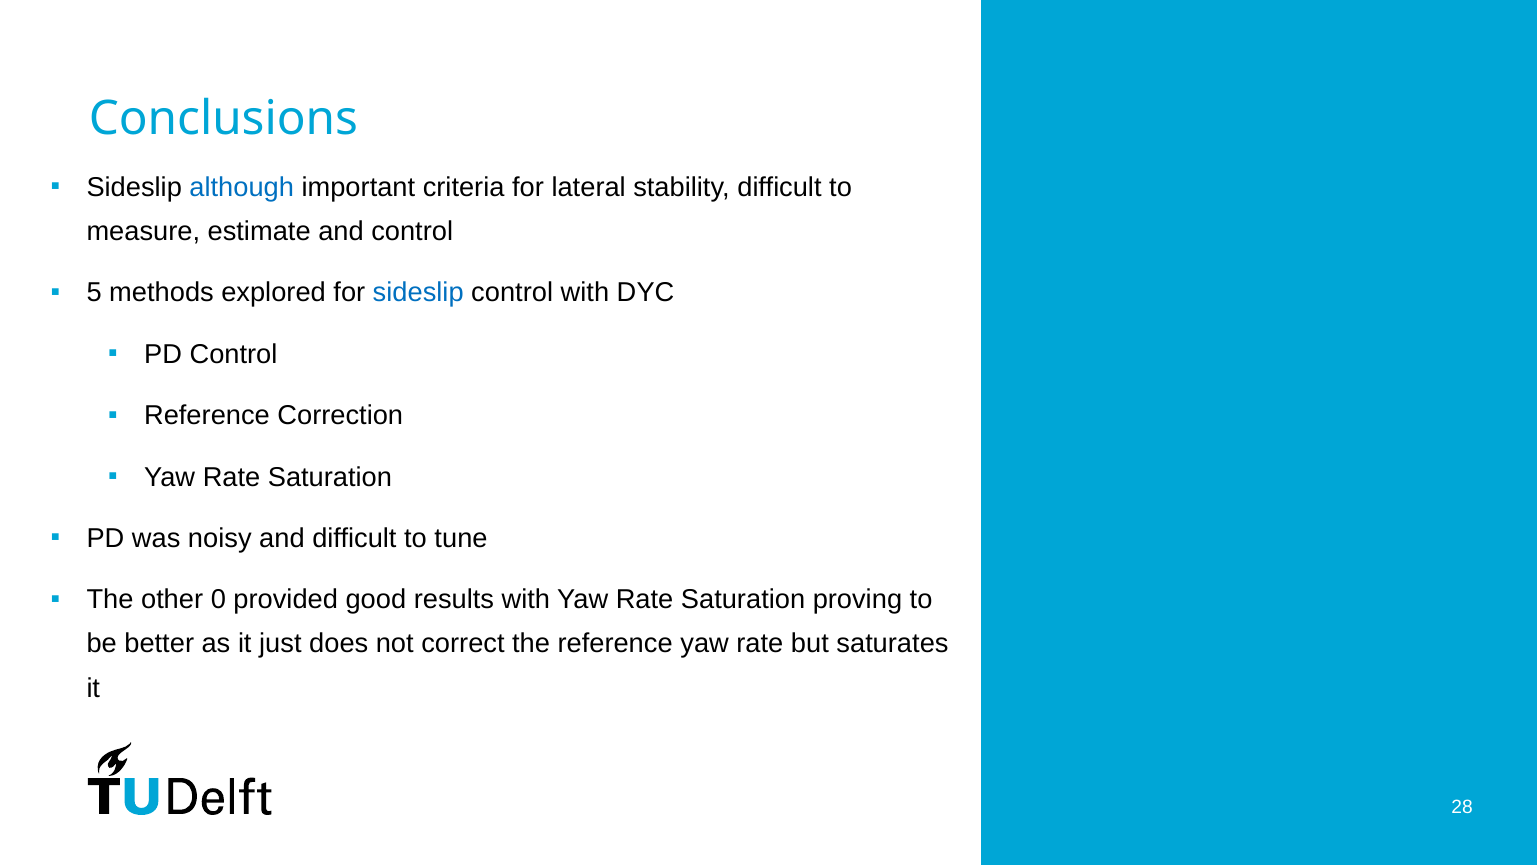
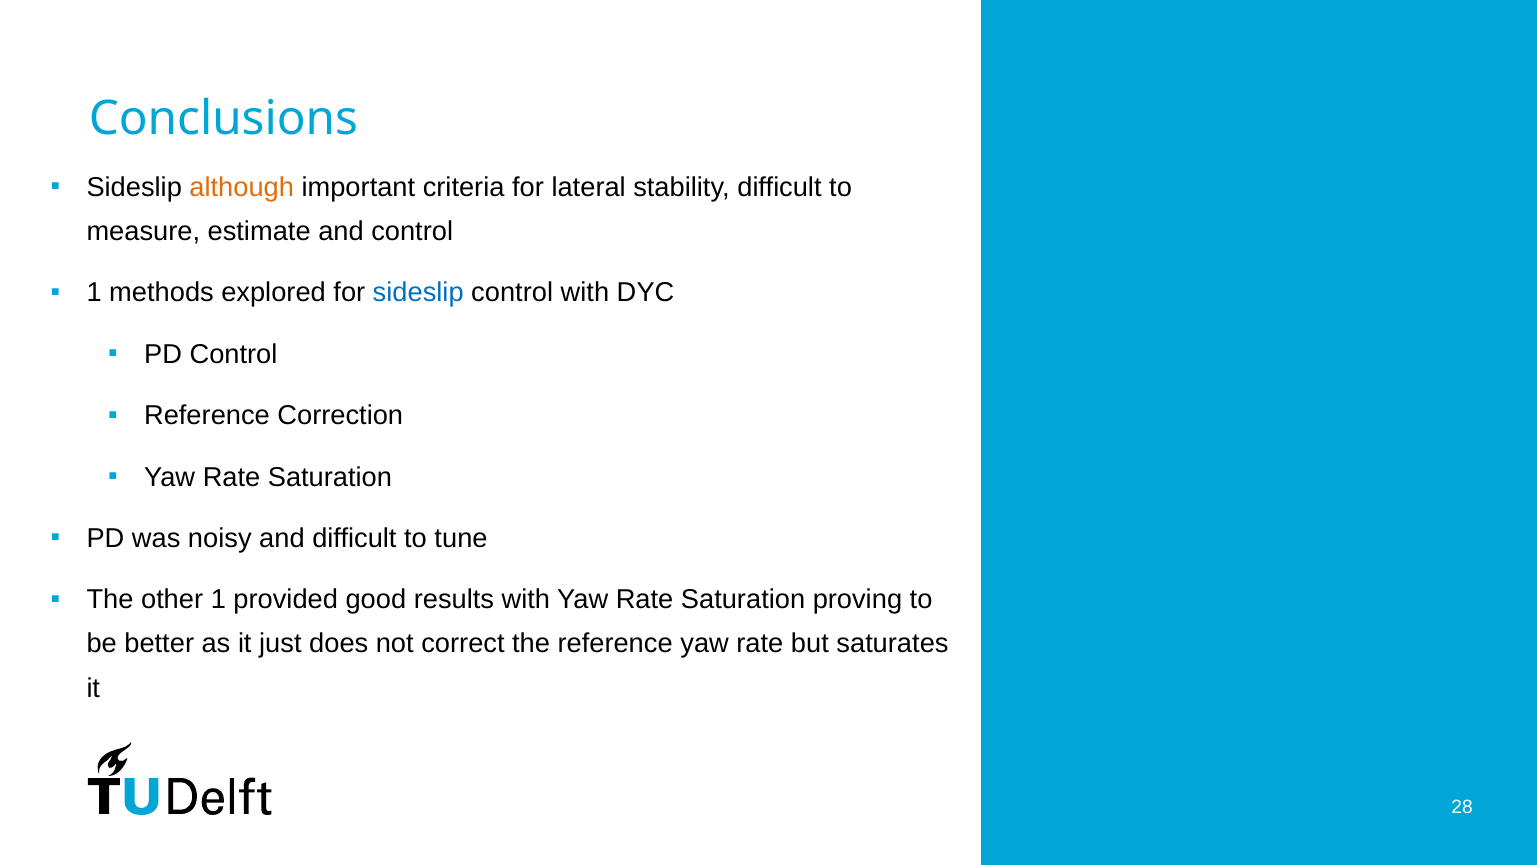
although colour: blue -> orange
5 at (94, 293): 5 -> 1
other 0: 0 -> 1
